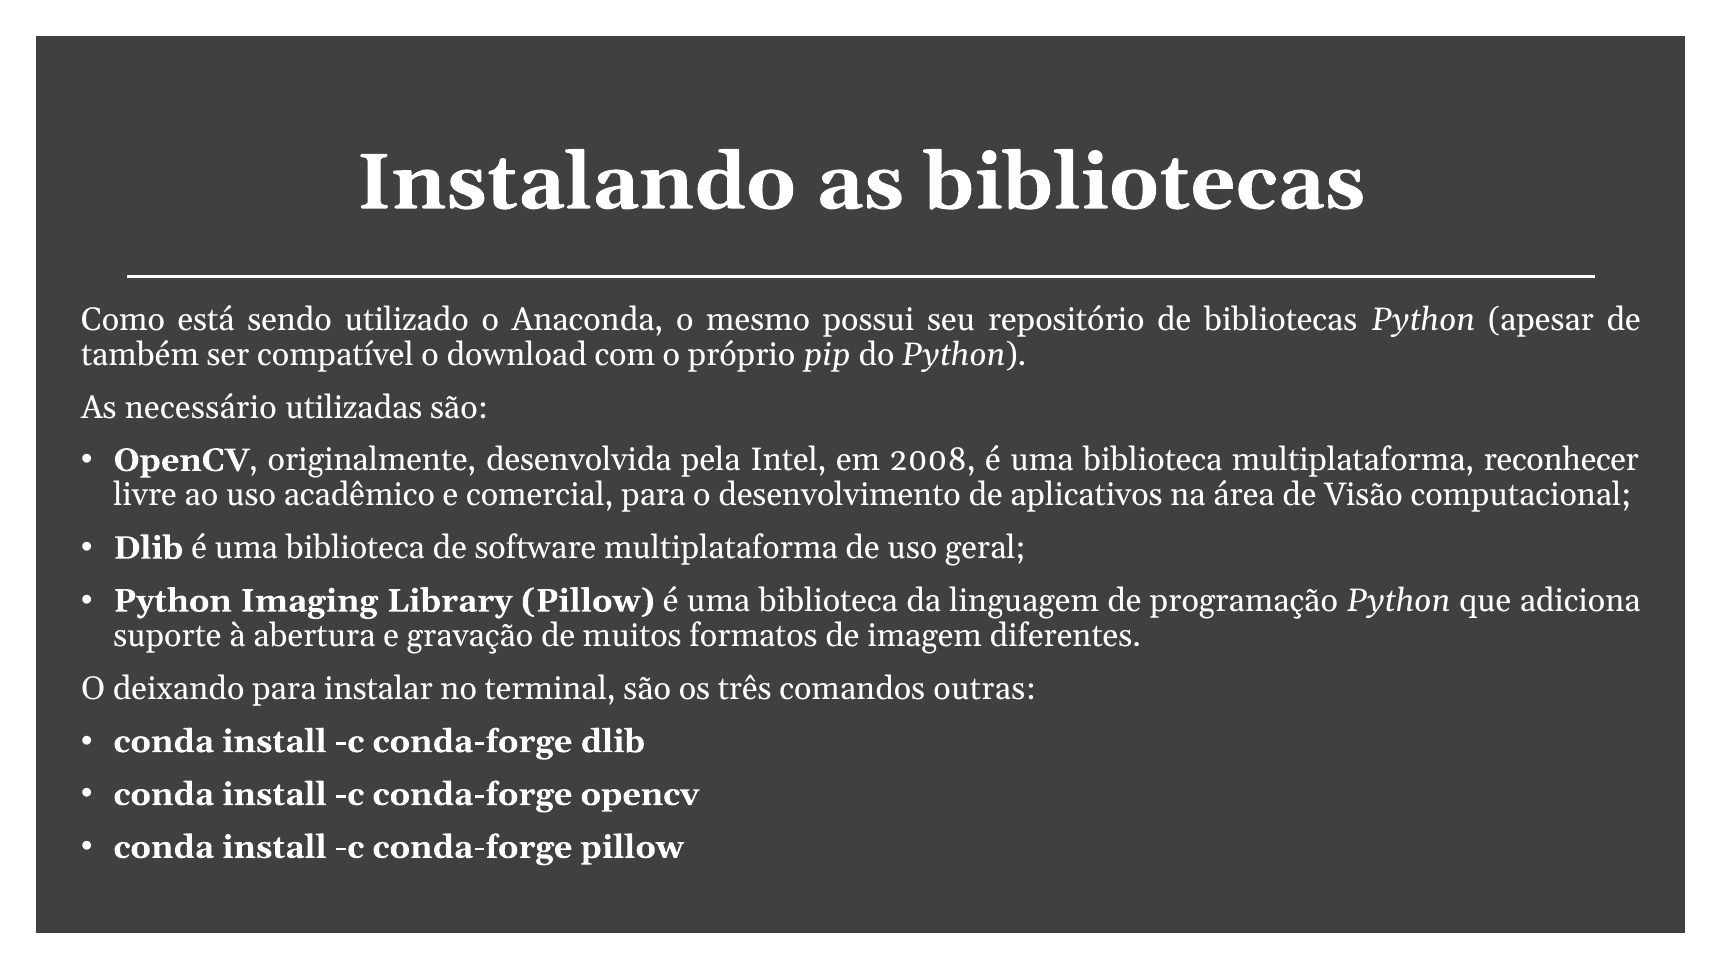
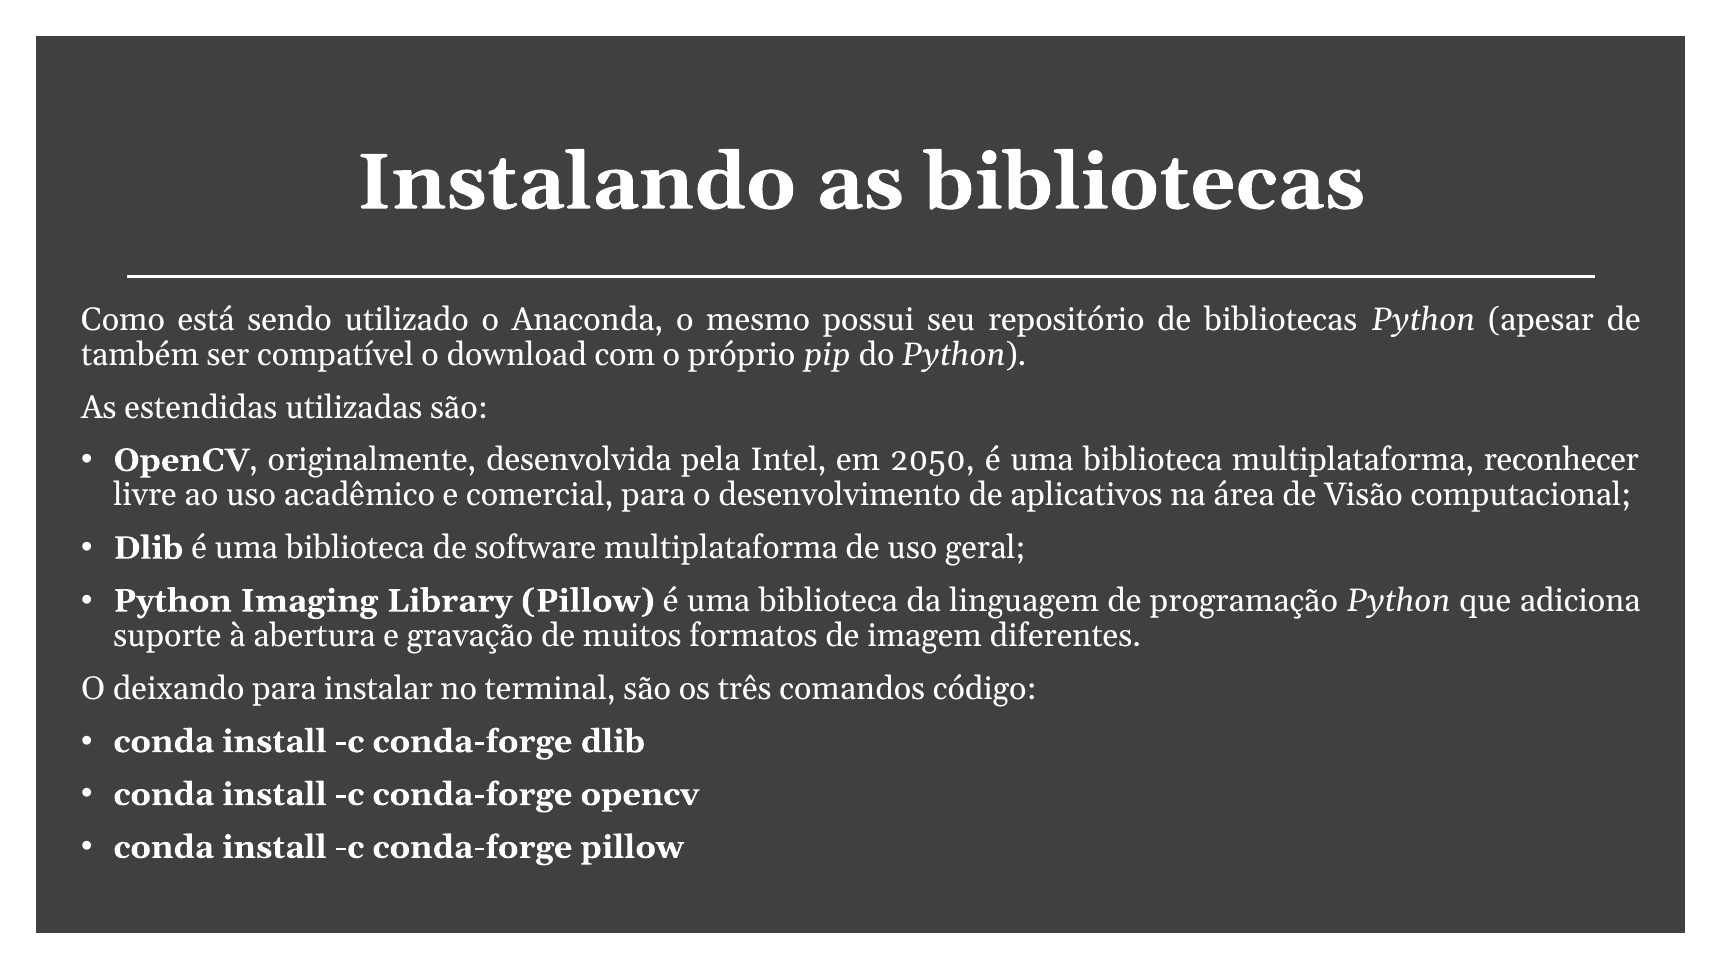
necessário: necessário -> estendidas
2008: 2008 -> 2050
outras: outras -> código
